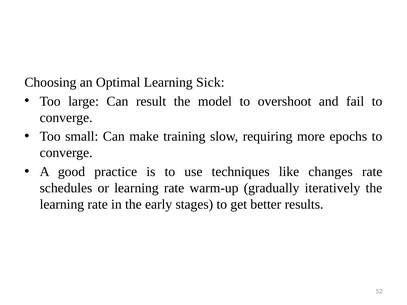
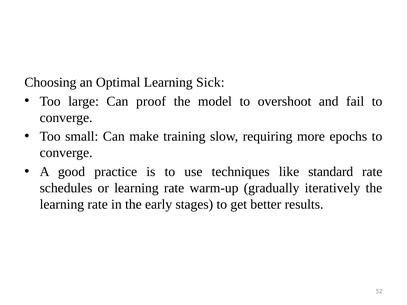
result: result -> proof
changes: changes -> standard
